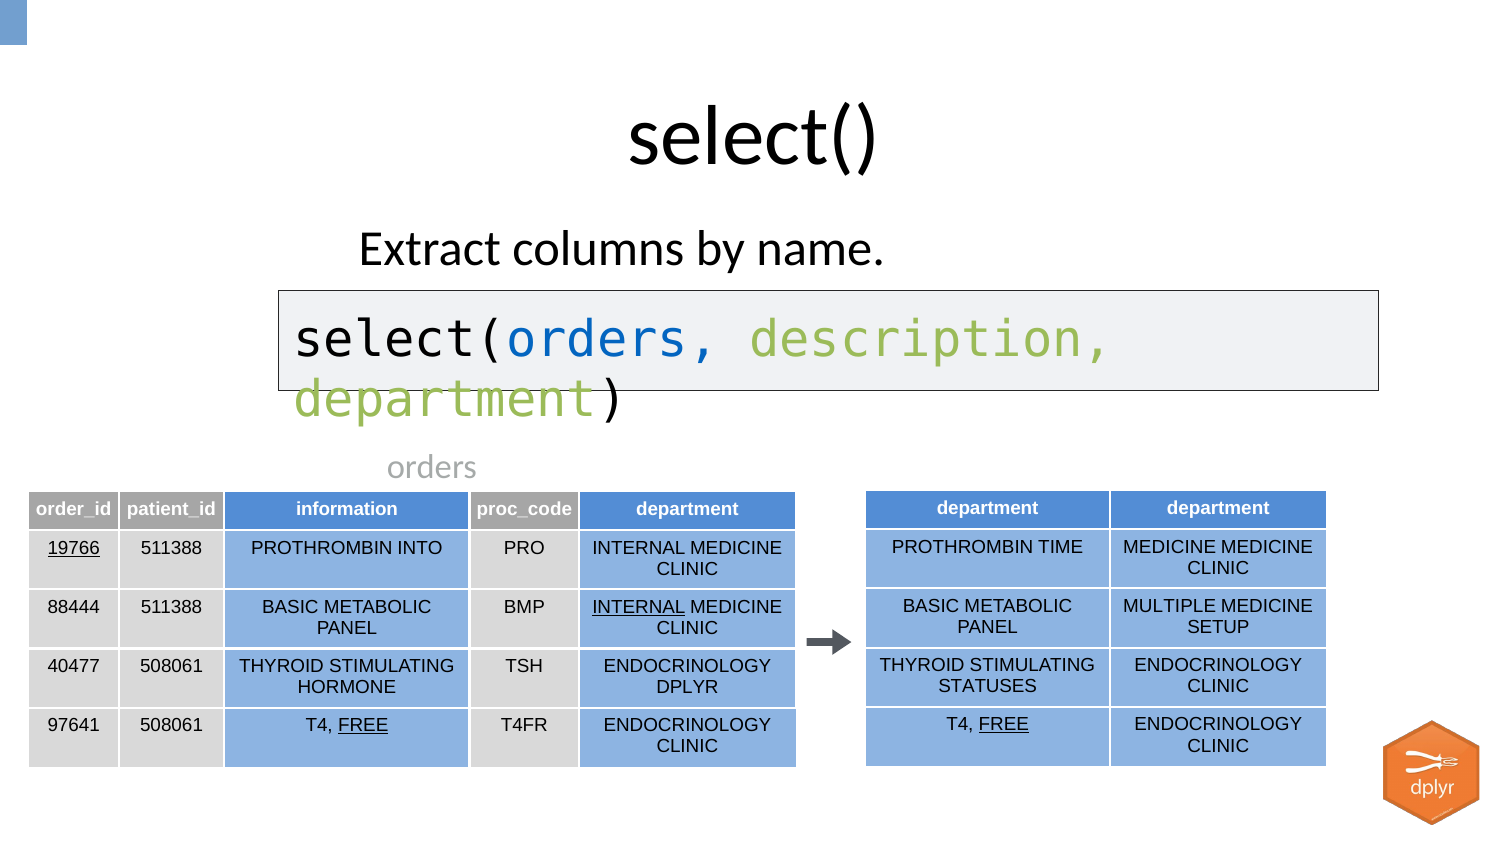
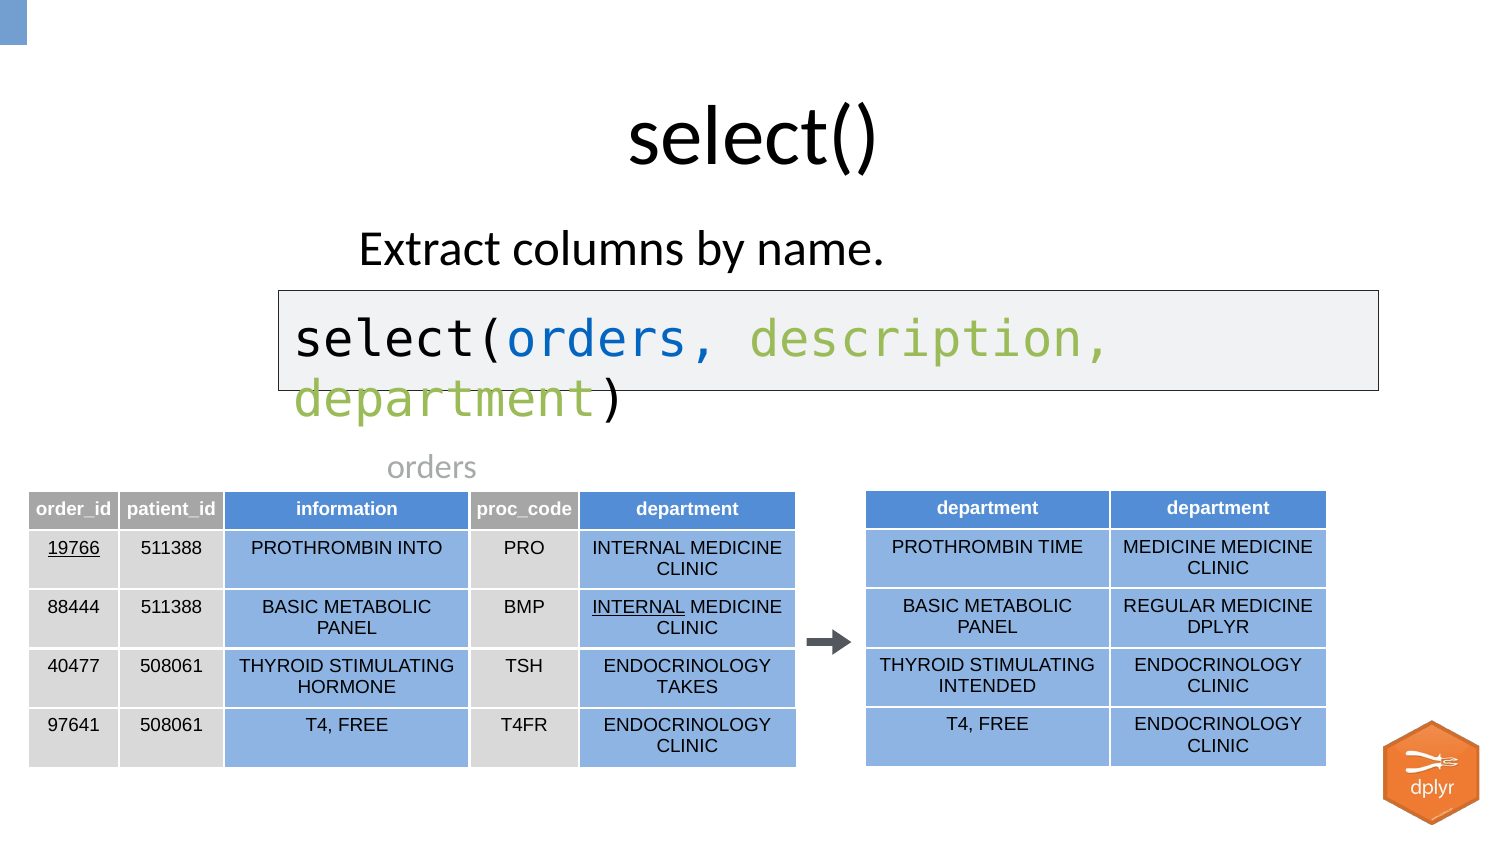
MULTIPLE: MULTIPLE -> REGULAR
SETUP: SETUP -> DPLYR
STATUSES: STATUSES -> INTENDED
DPLYR: DPLYR -> TAKES
FREE at (1004, 724) underline: present -> none
FREE at (363, 725) underline: present -> none
